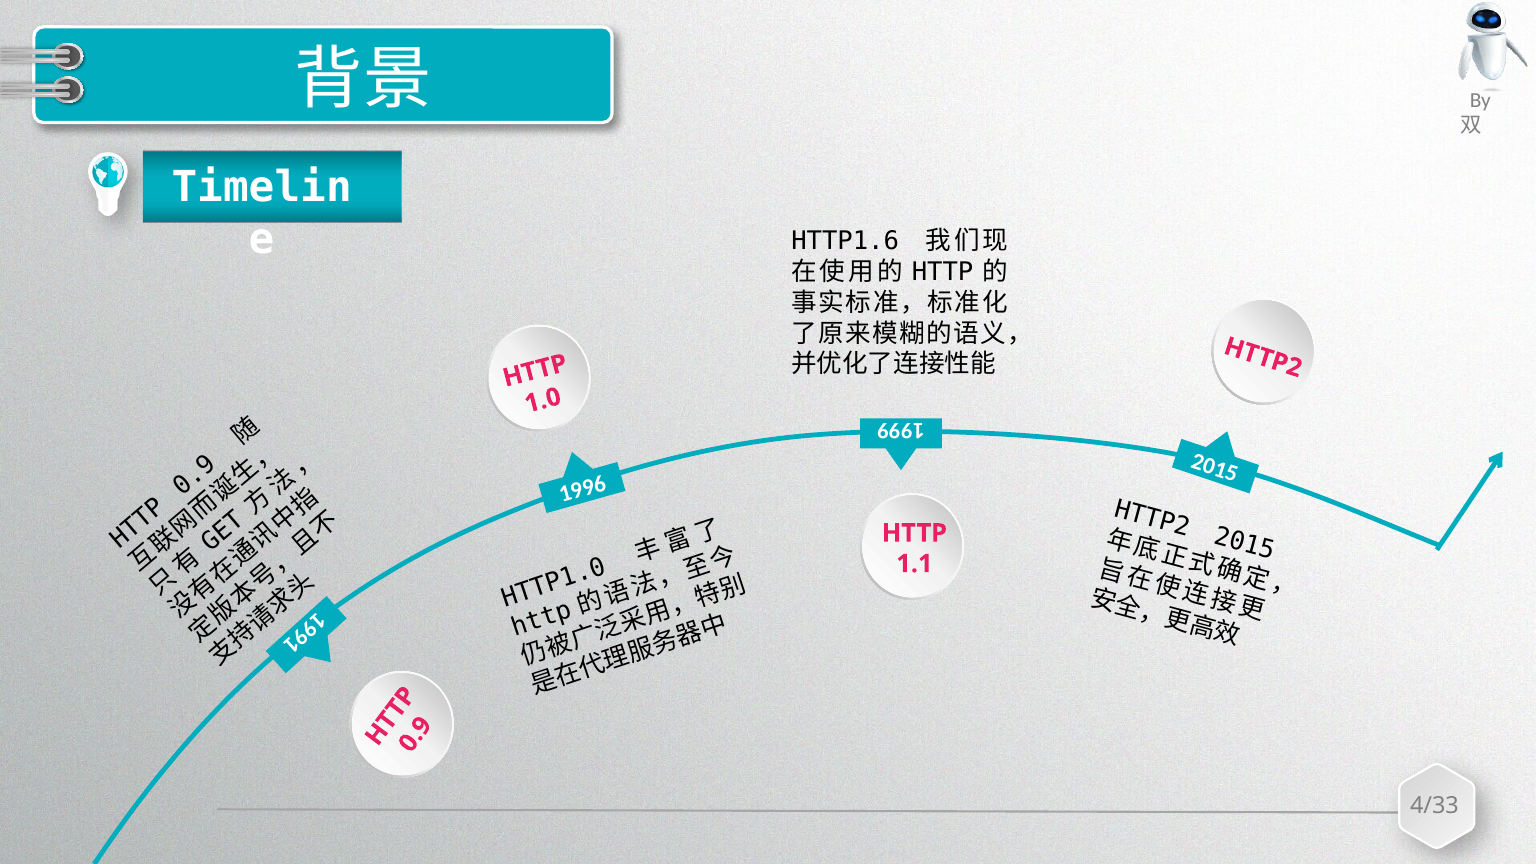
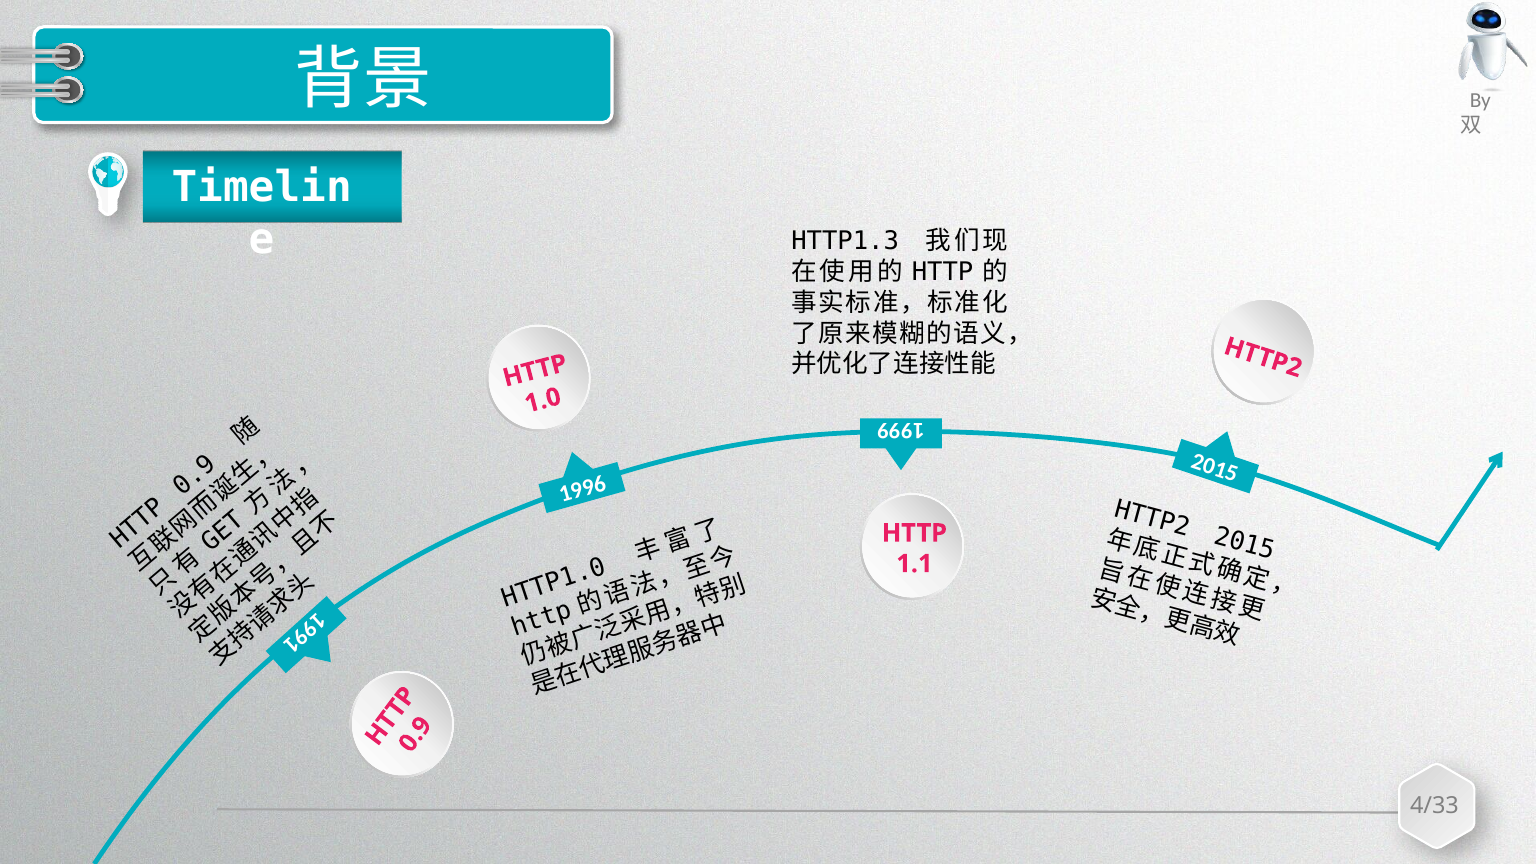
HTTP1.6: HTTP1.6 -> HTTP1.3
